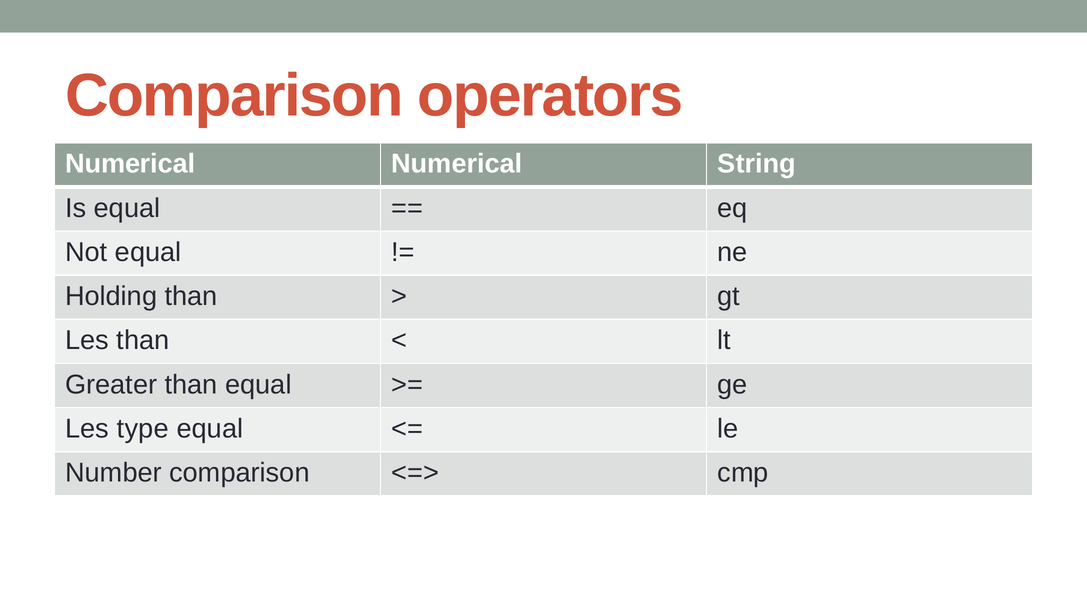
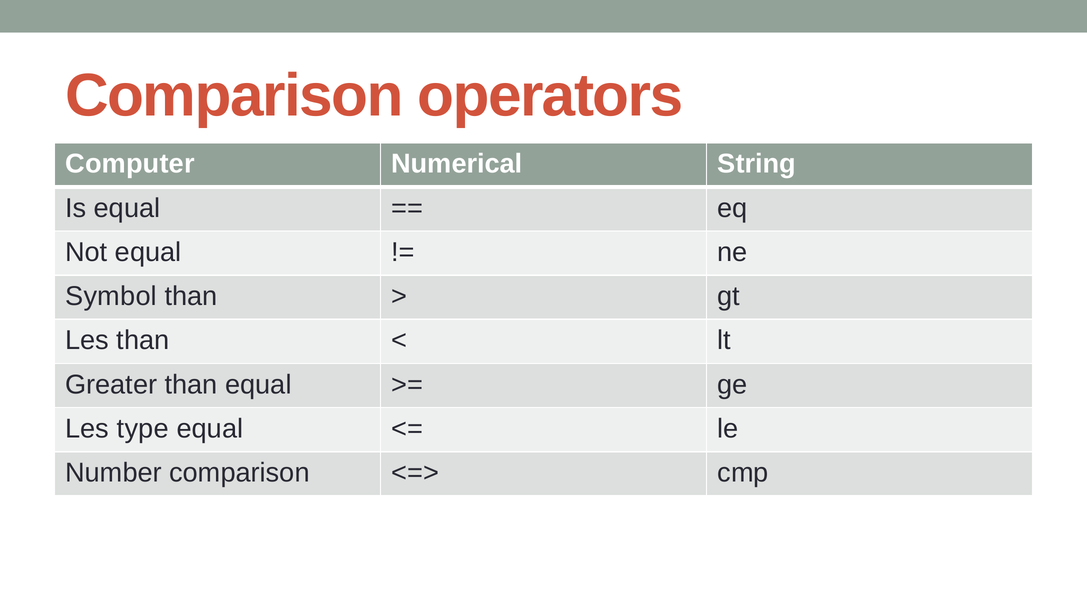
Numerical at (130, 164): Numerical -> Computer
Holding: Holding -> Symbol
